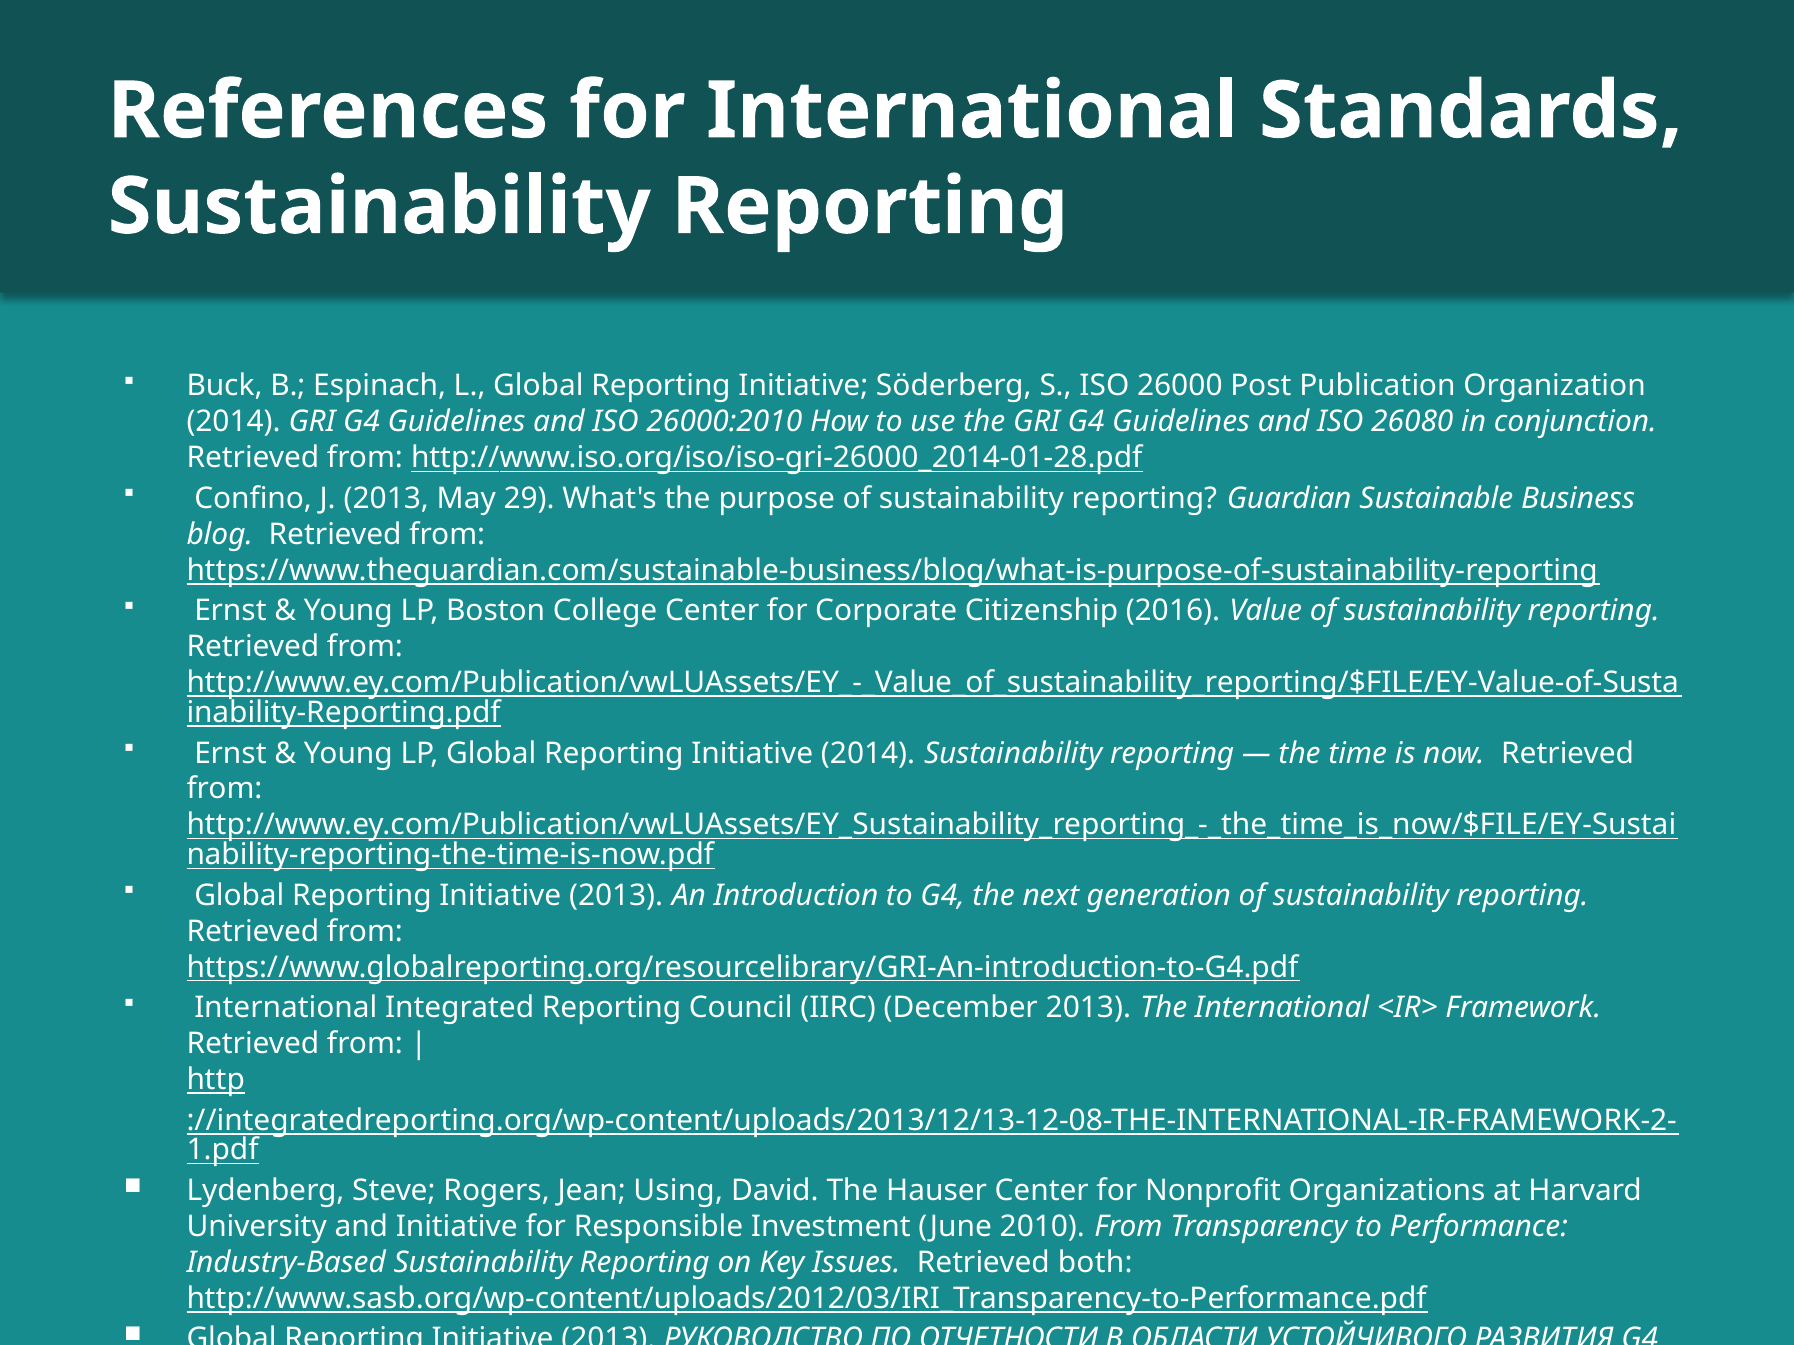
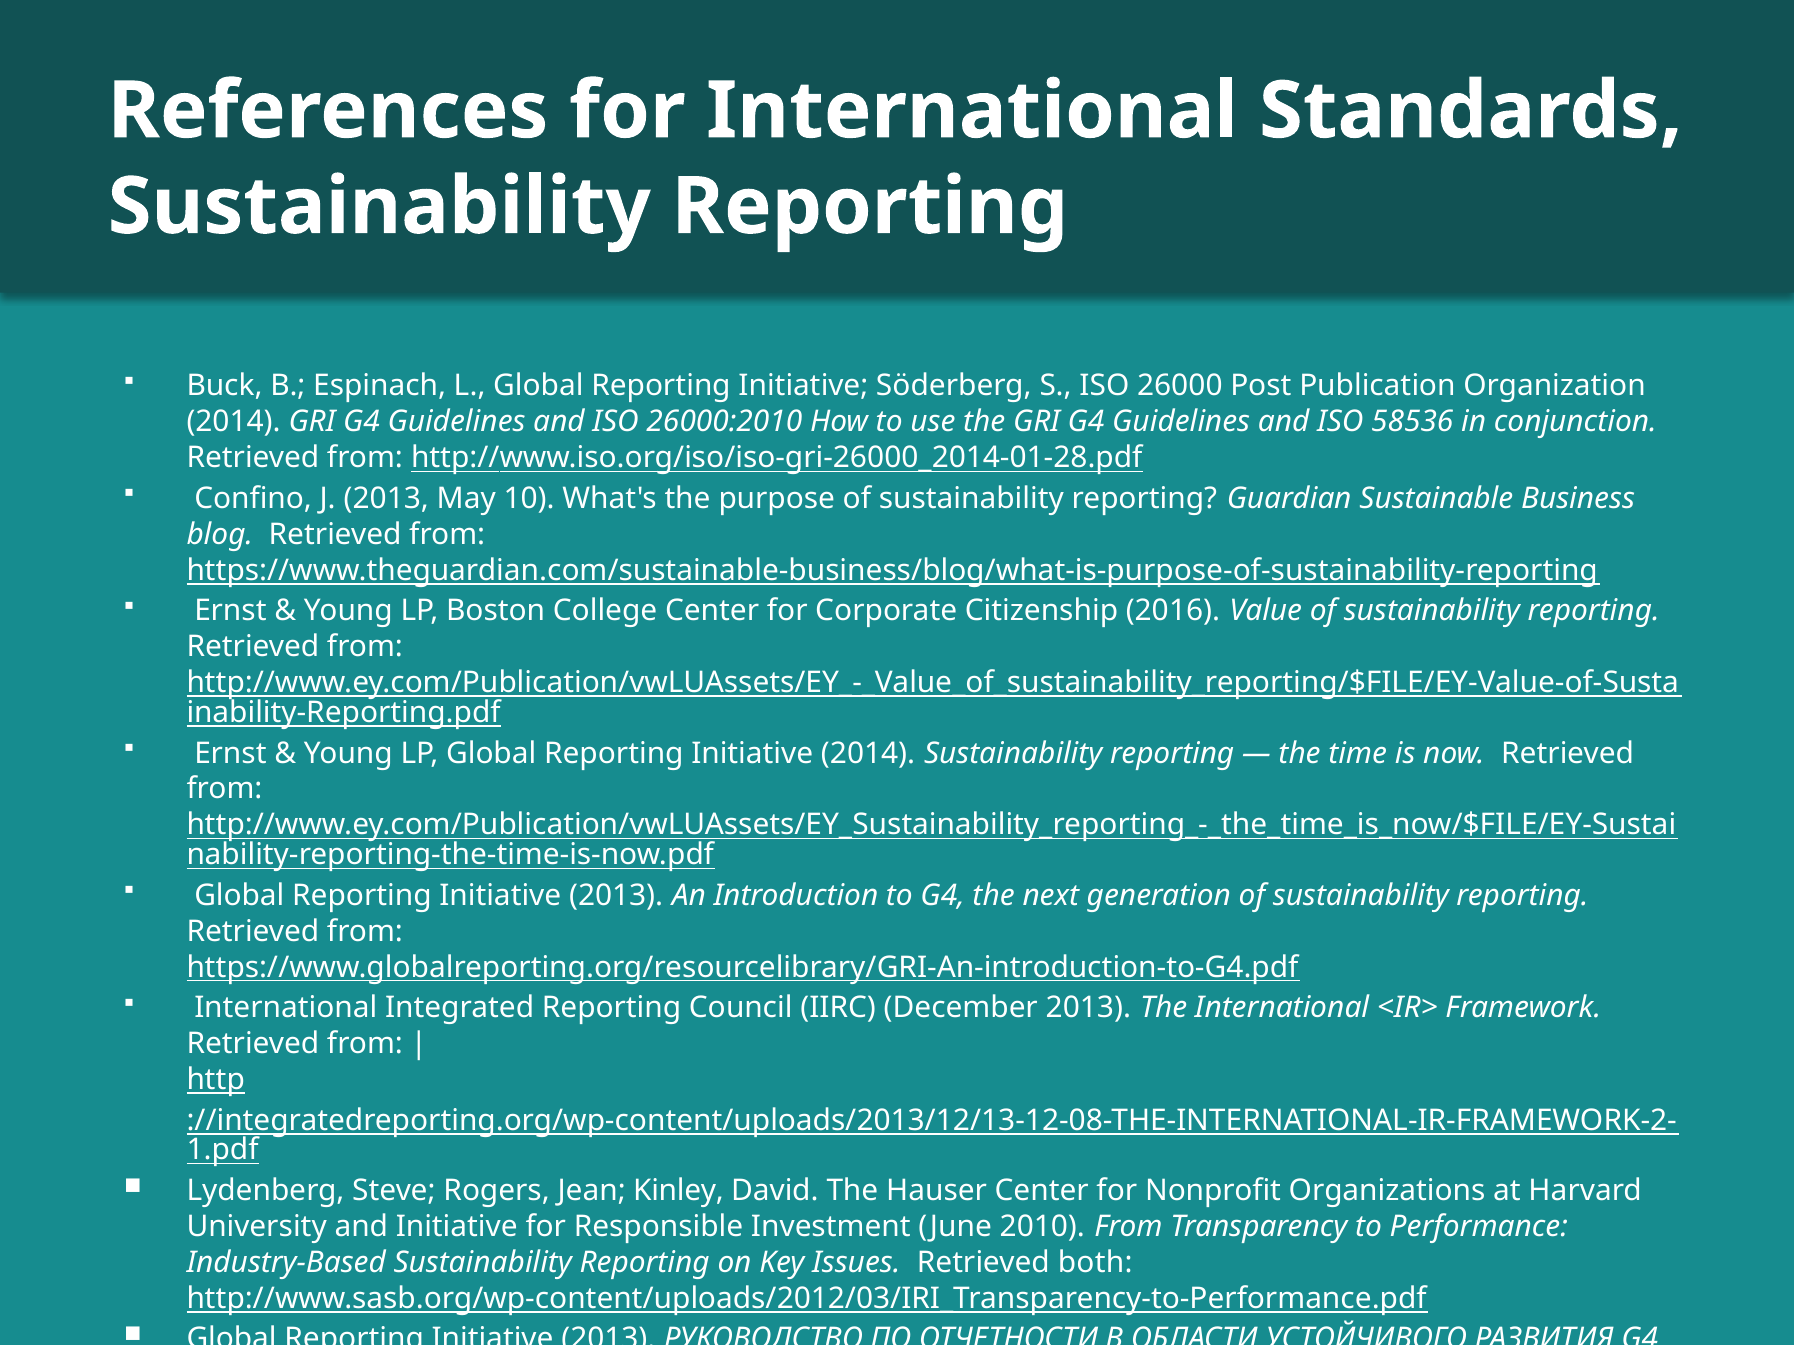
26080: 26080 -> 58536
29: 29 -> 10
Using: Using -> Kinley
